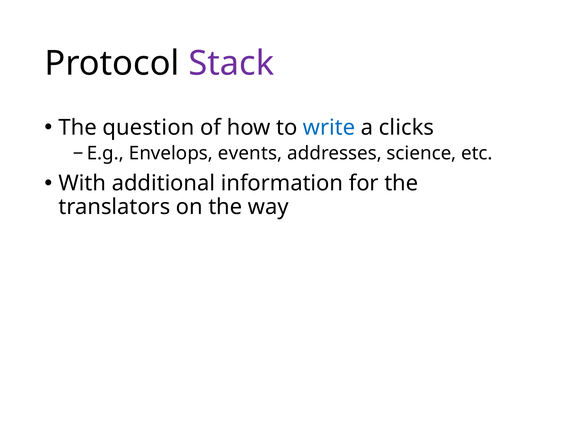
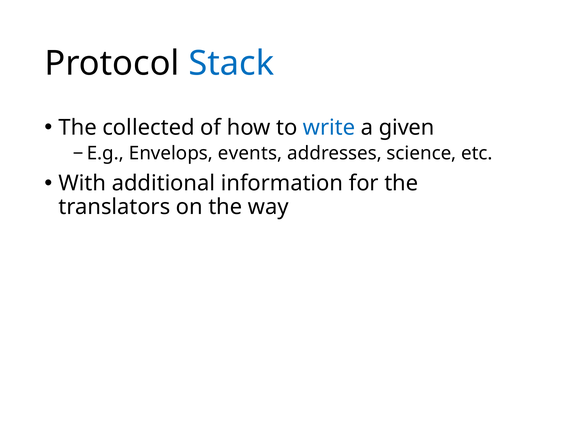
Stack colour: purple -> blue
question: question -> collected
clicks: clicks -> given
